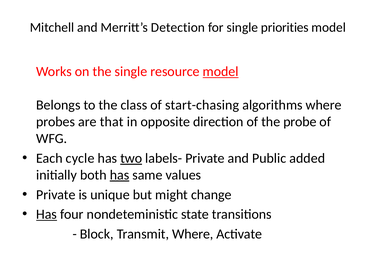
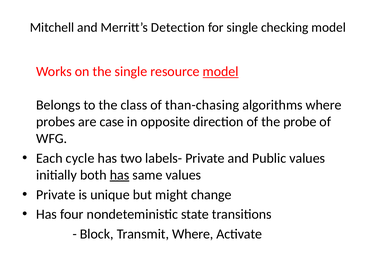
priorities: priorities -> checking
start-chasing: start-chasing -> than-chasing
that: that -> case
two underline: present -> none
Public added: added -> values
Has at (47, 214) underline: present -> none
